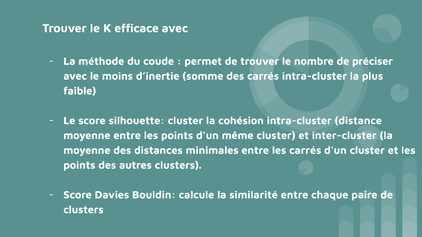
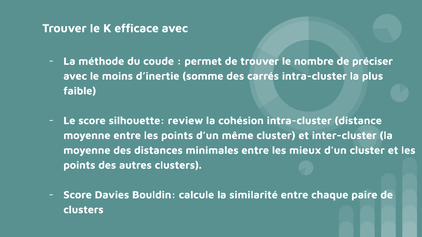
silhouette cluster: cluster -> review
les carrés: carrés -> mieux
